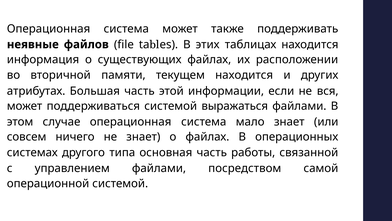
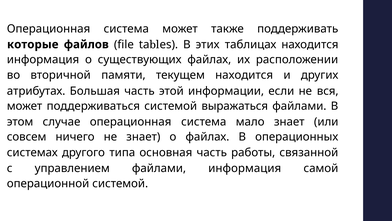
неявные: неявные -> которые
файлами посредством: посредством -> информация
